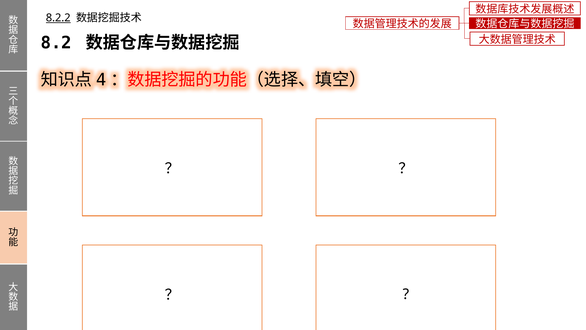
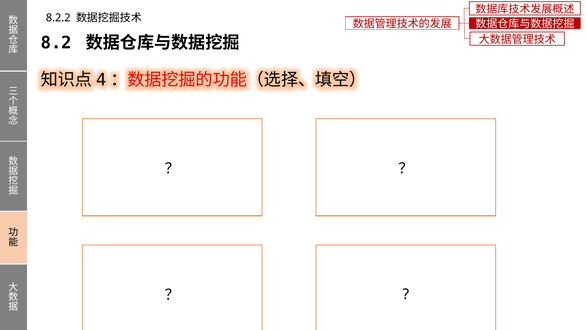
8.2.2 underline: present -> none
